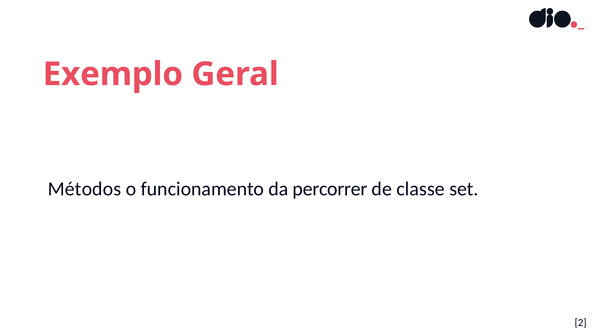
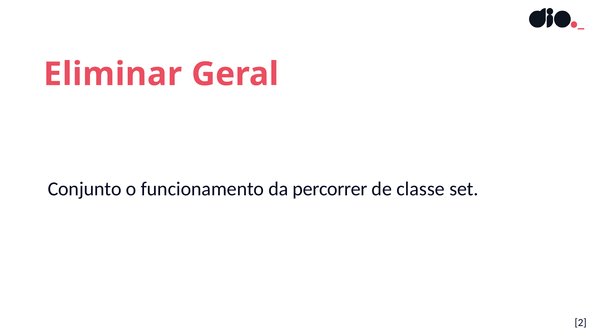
Exemplo: Exemplo -> Eliminar
Métodos: Métodos -> Conjunto
